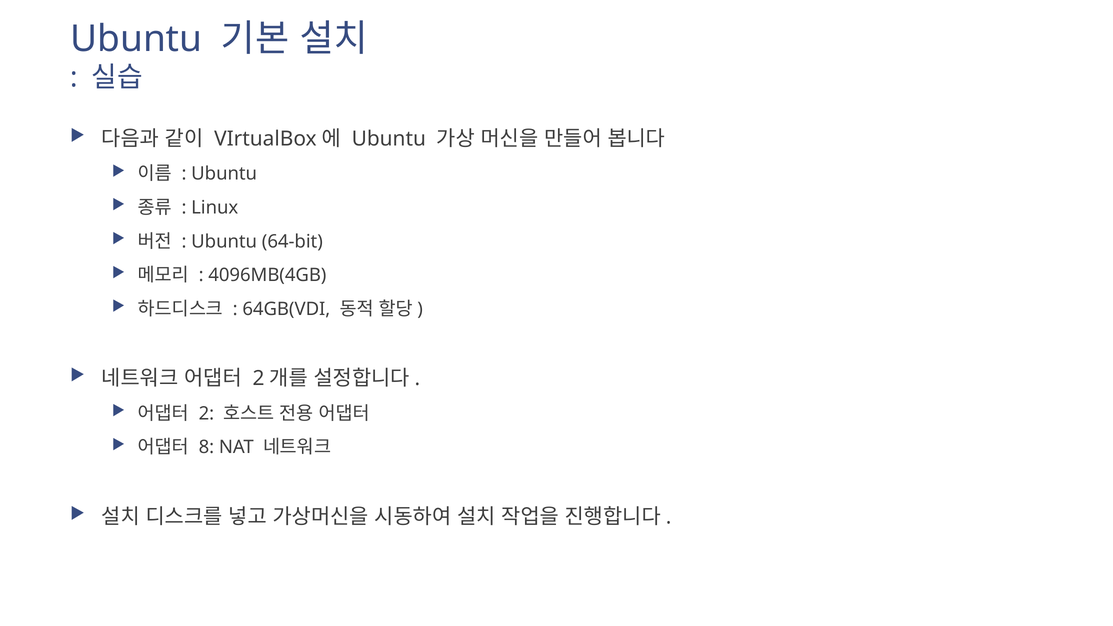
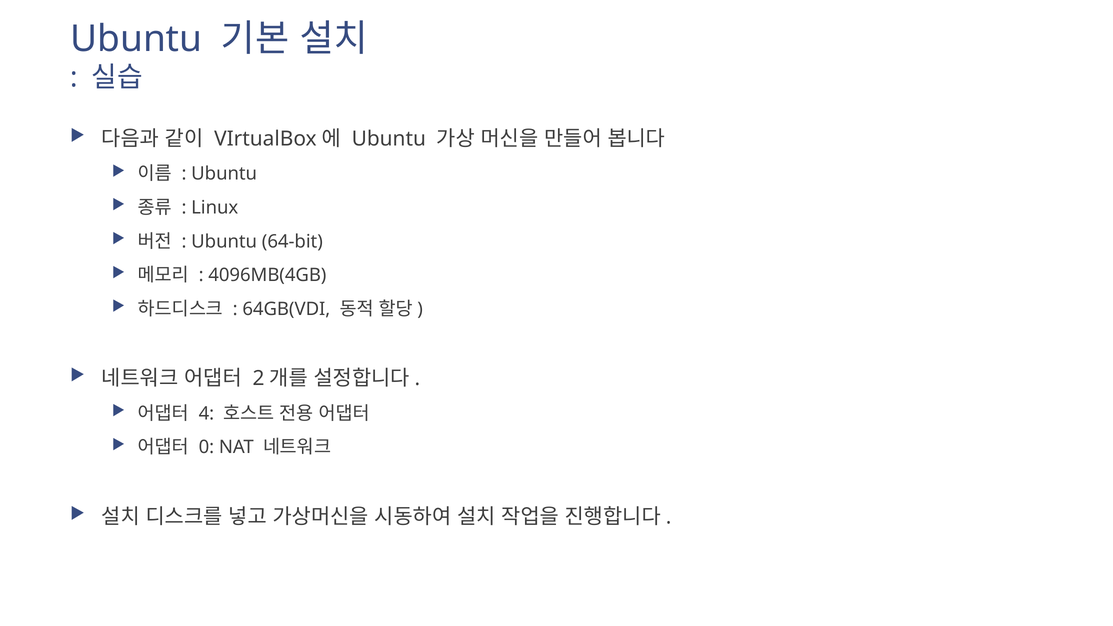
2: 2 -> 4
8: 8 -> 0
